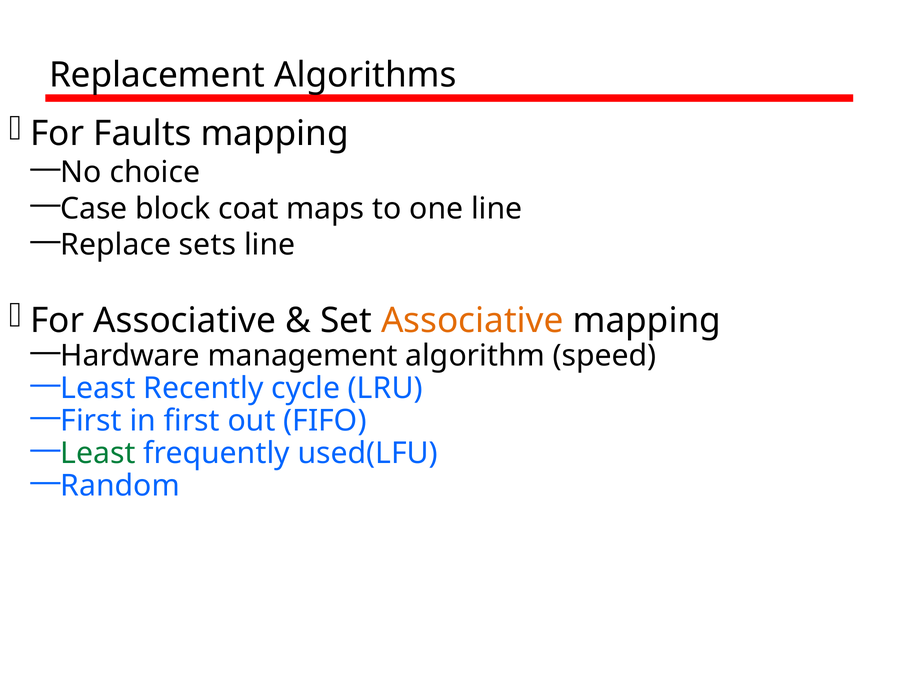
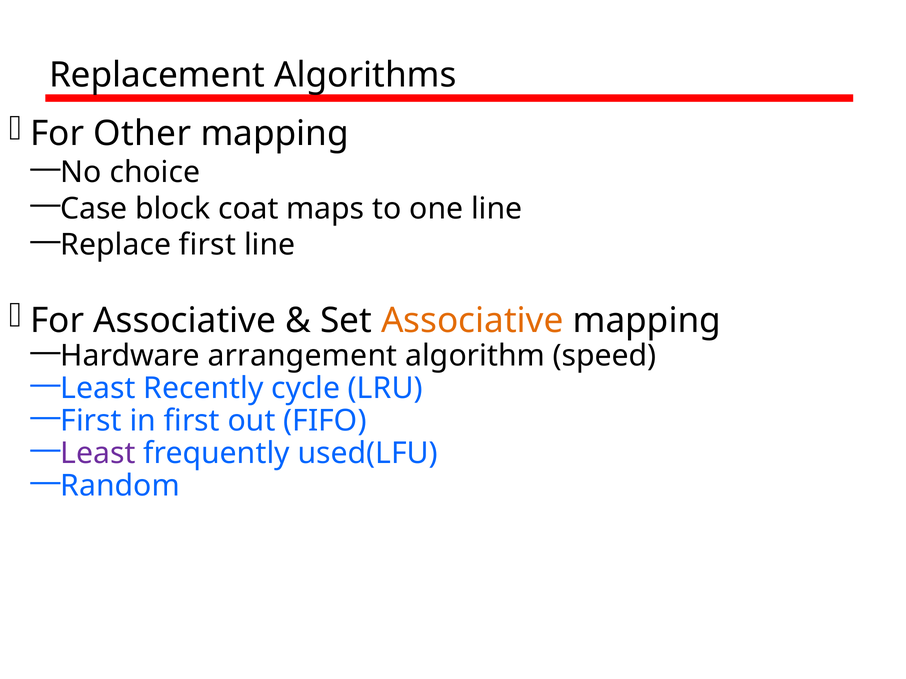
Faults: Faults -> Other
Replace sets: sets -> first
management: management -> arrangement
Least at (98, 454) colour: green -> purple
